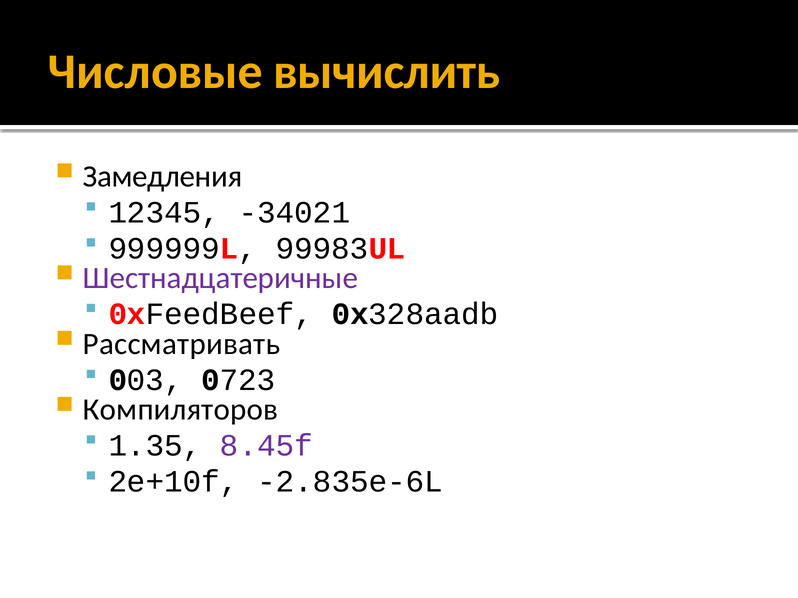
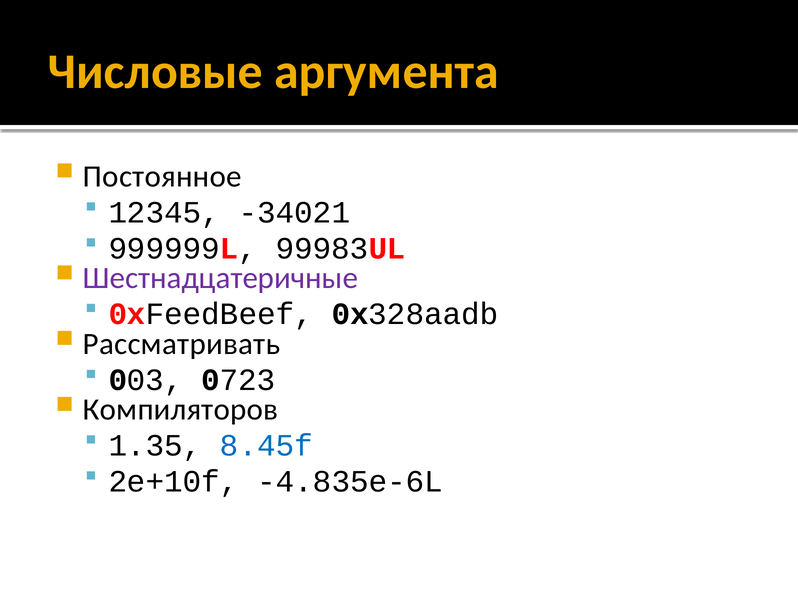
вычислить: вычислить -> аргумента
Замедления: Замедления -> Постоянное
8.45f colour: purple -> blue
-2.835e-6L: -2.835e-6L -> -4.835e-6L
